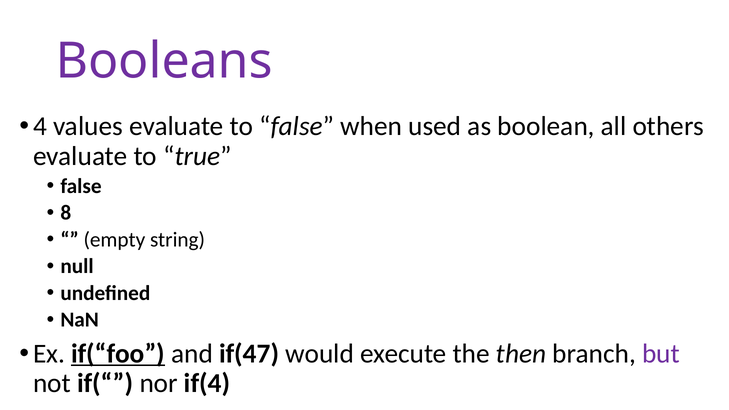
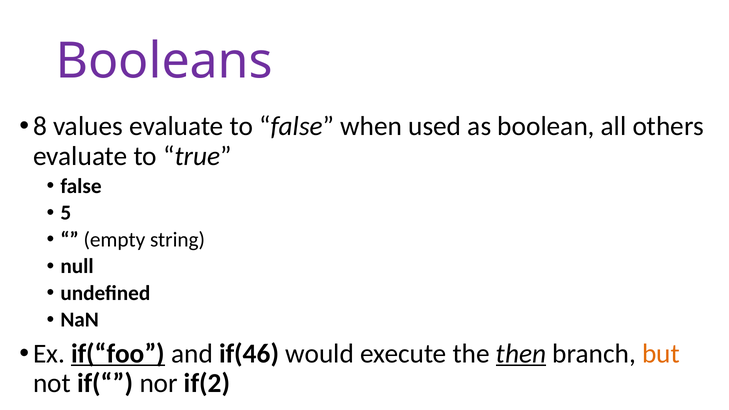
4: 4 -> 8
8: 8 -> 5
if(47: if(47 -> if(46
then underline: none -> present
but colour: purple -> orange
if(4: if(4 -> if(2
